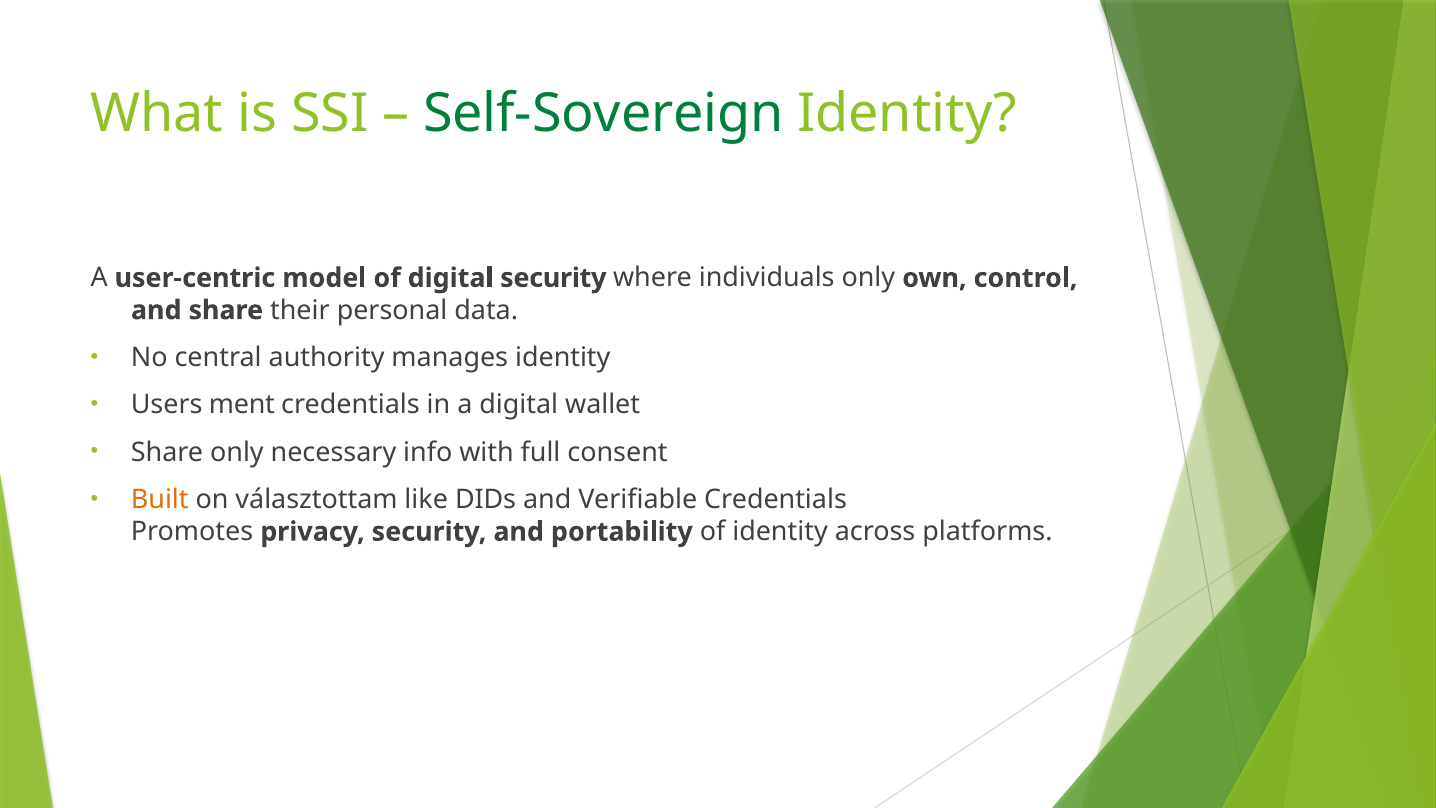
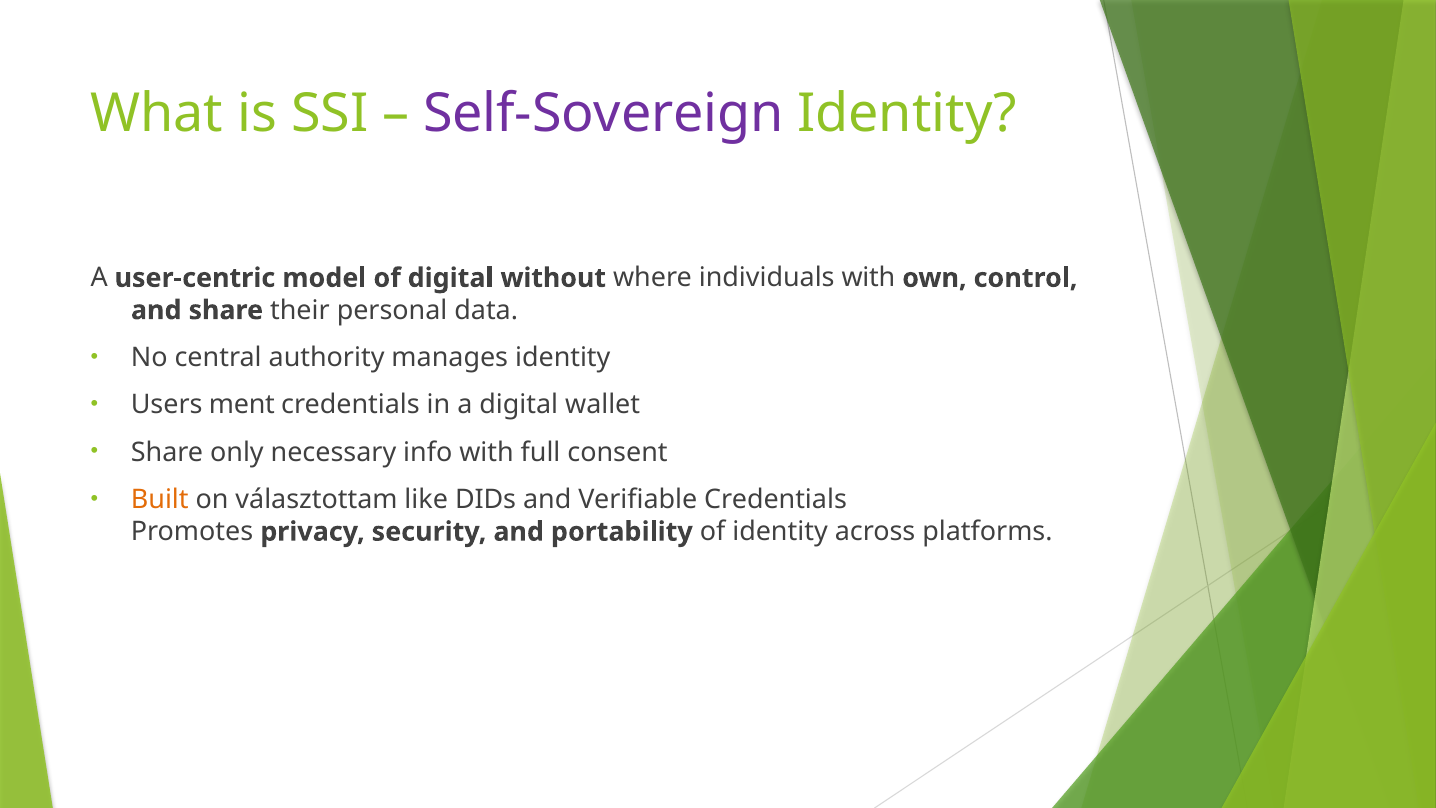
Self-Sovereign colour: green -> purple
digital security: security -> without
individuals only: only -> with
